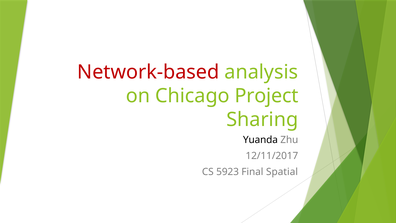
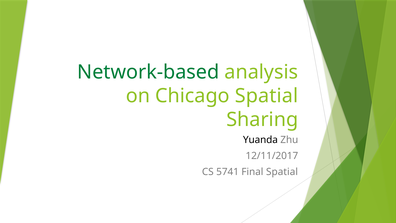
Network-based colour: red -> green
Chicago Project: Project -> Spatial
5923: 5923 -> 5741
